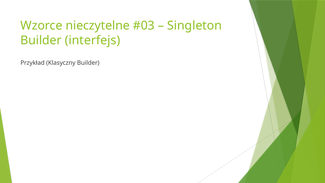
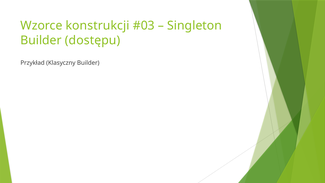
nieczytelne: nieczytelne -> konstrukcji
interfejs: interfejs -> dostępu
